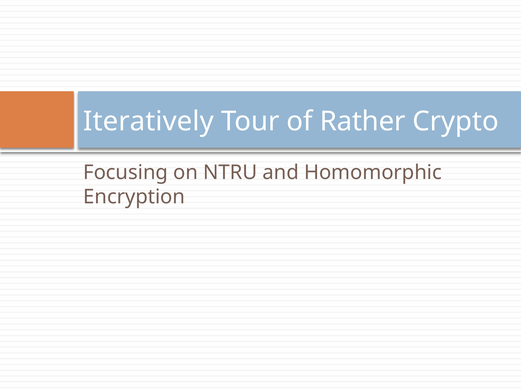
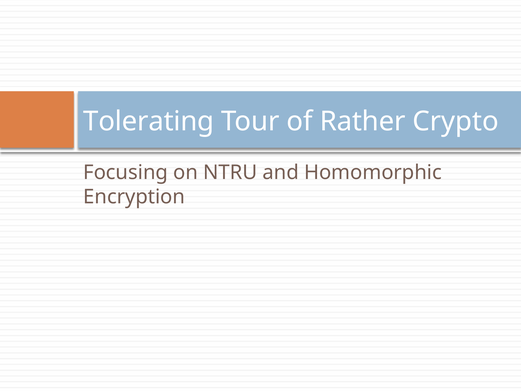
Iteratively: Iteratively -> Tolerating
